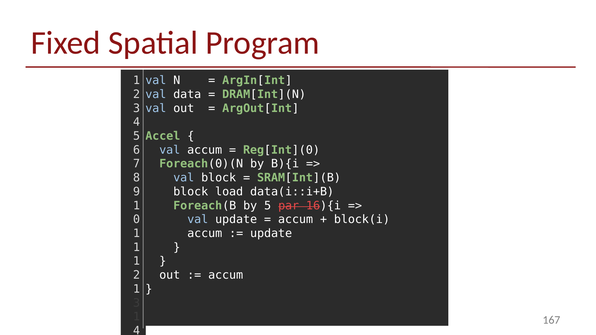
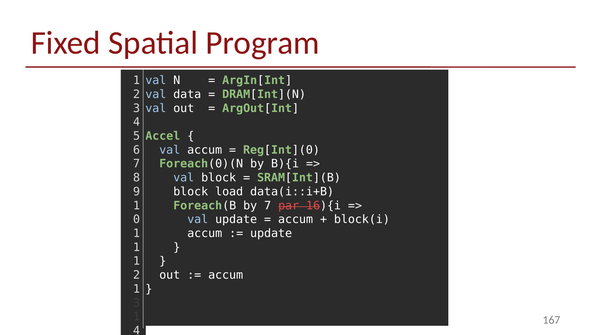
by 5: 5 -> 7
